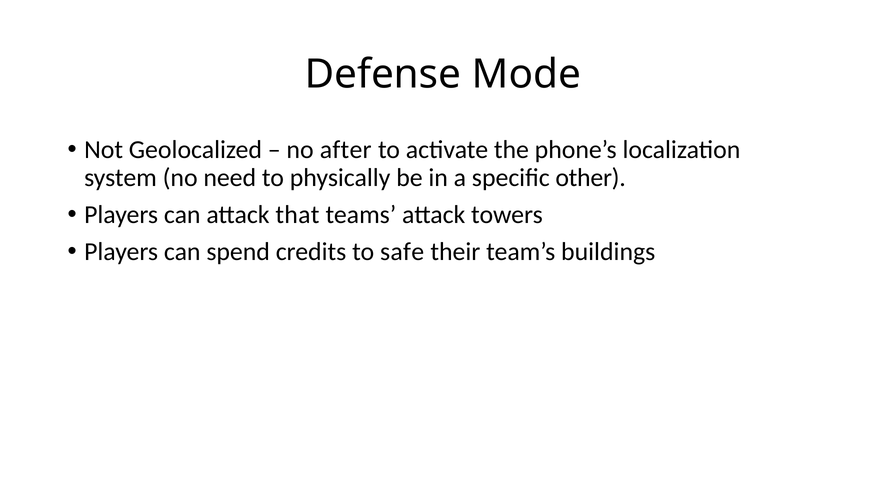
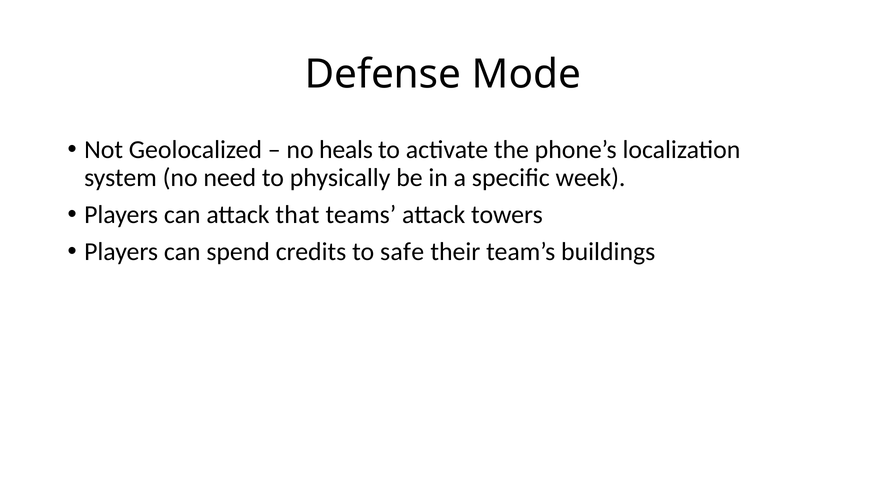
after: after -> heals
other: other -> week
